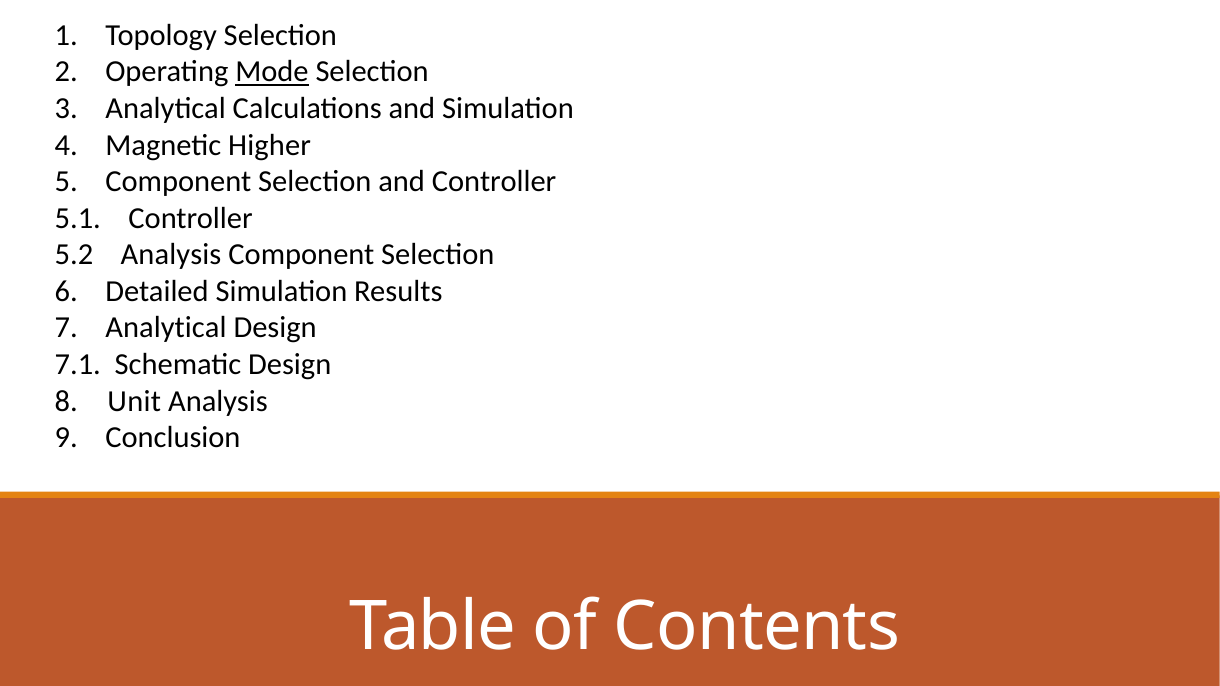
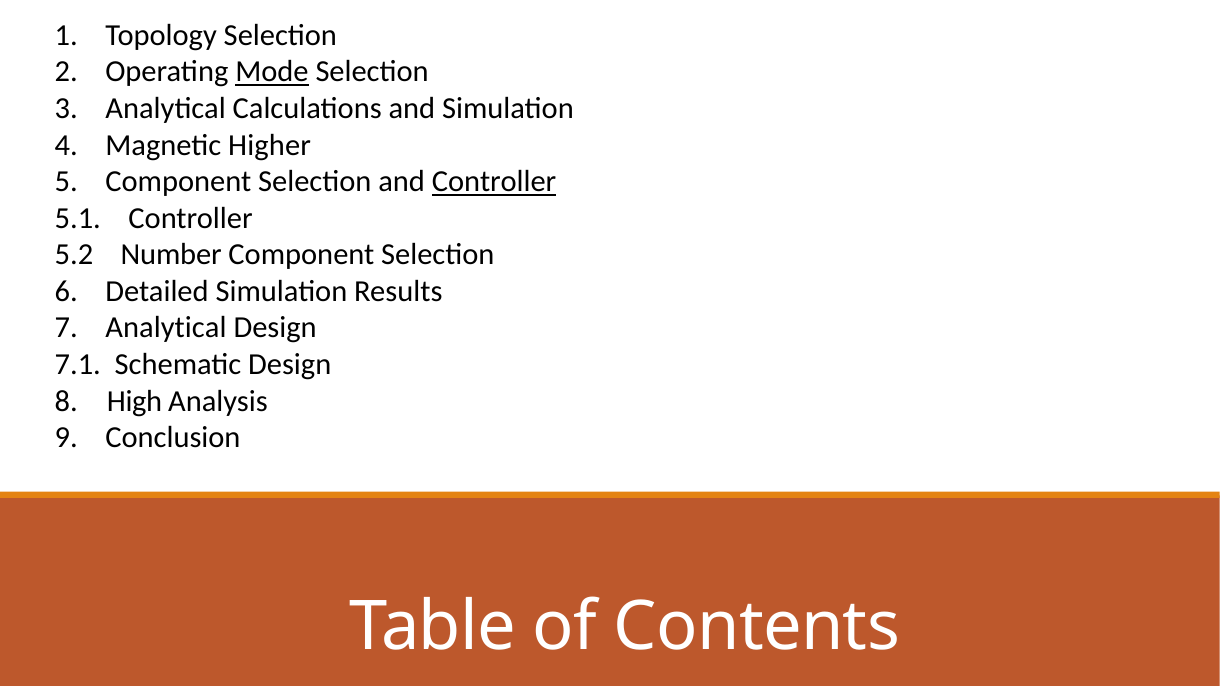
Controller at (494, 182) underline: none -> present
5.2 Analysis: Analysis -> Number
Unit: Unit -> High
